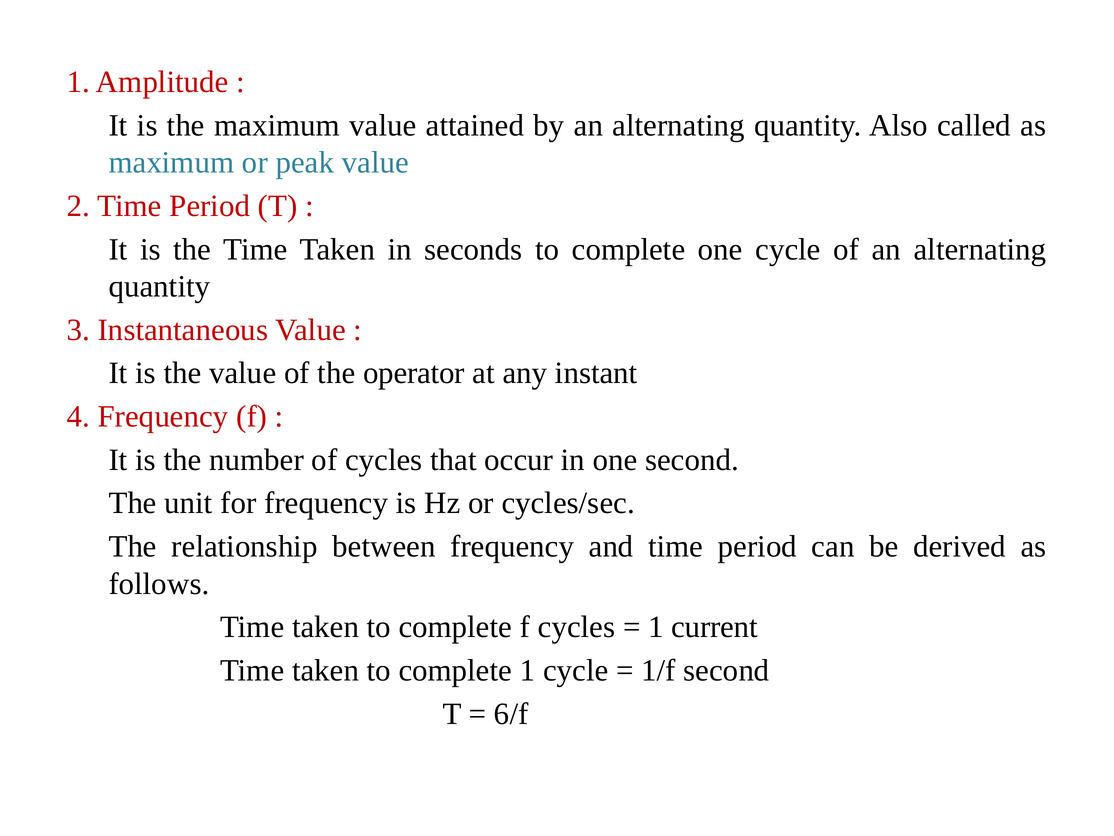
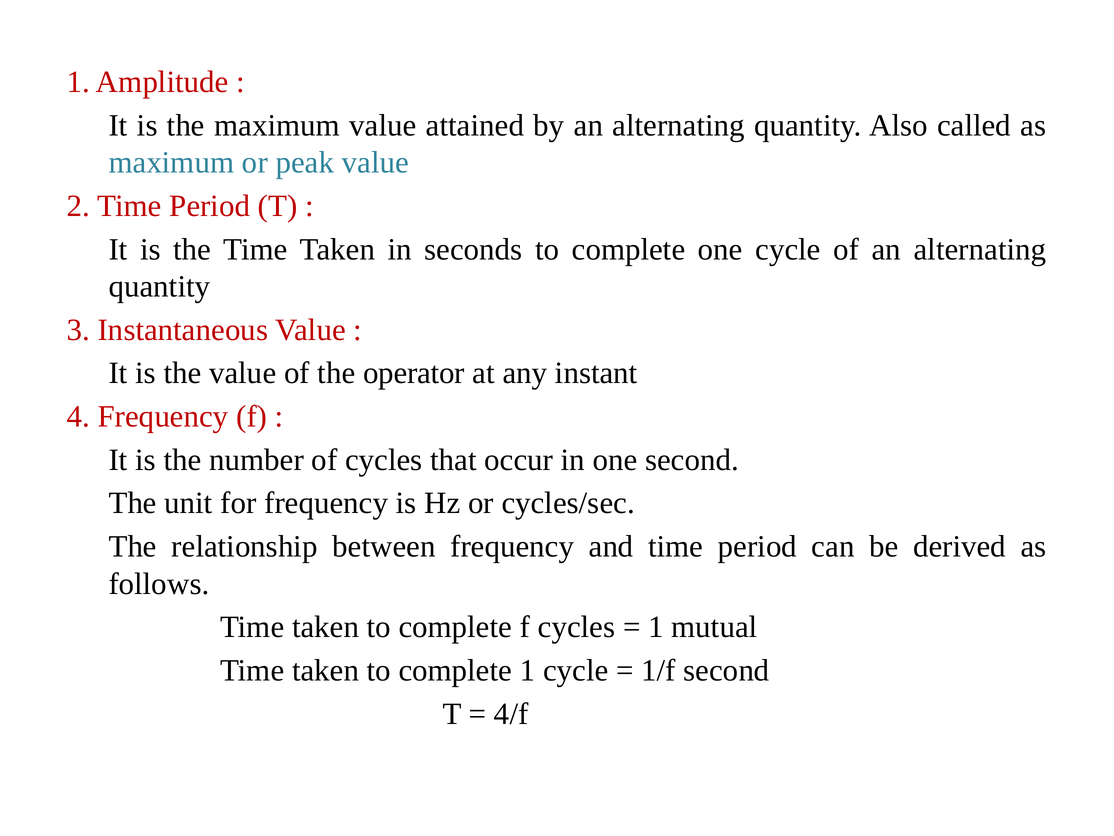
current: current -> mutual
6/f: 6/f -> 4/f
